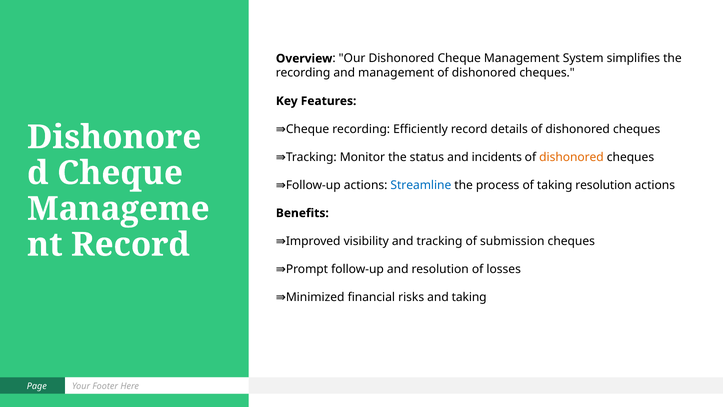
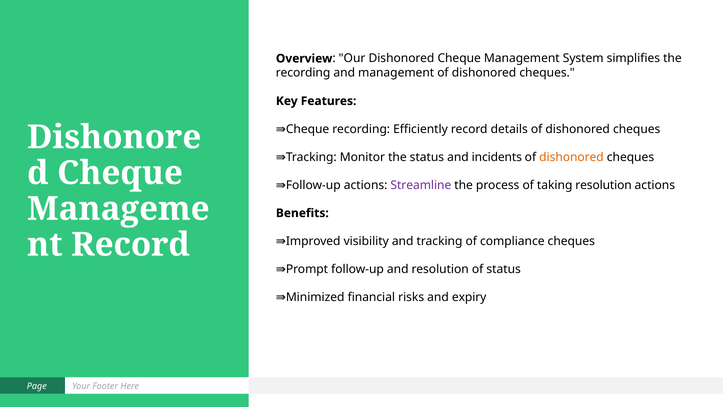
Streamline colour: blue -> purple
submission: submission -> compliance
of losses: losses -> status
and taking: taking -> expiry
